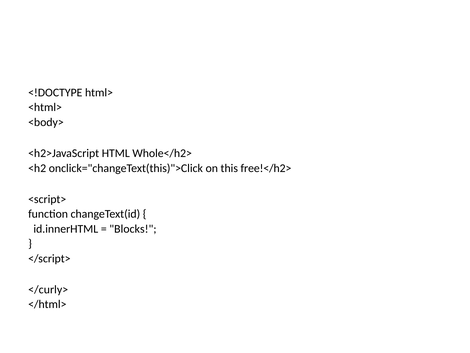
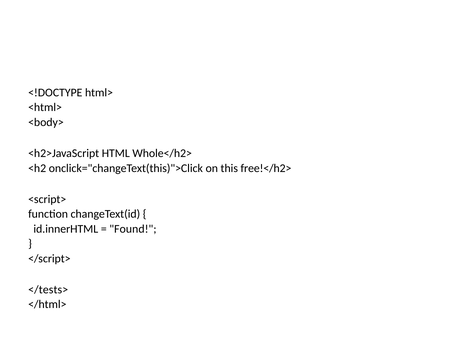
Blocks: Blocks -> Found
</curly>: </curly> -> </tests>
